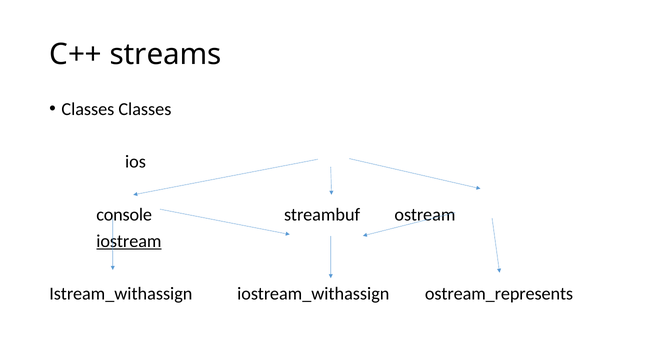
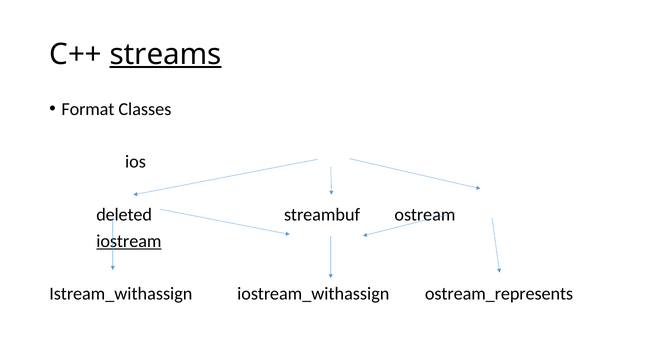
streams underline: none -> present
Classes at (88, 109): Classes -> Format
console: console -> deleted
